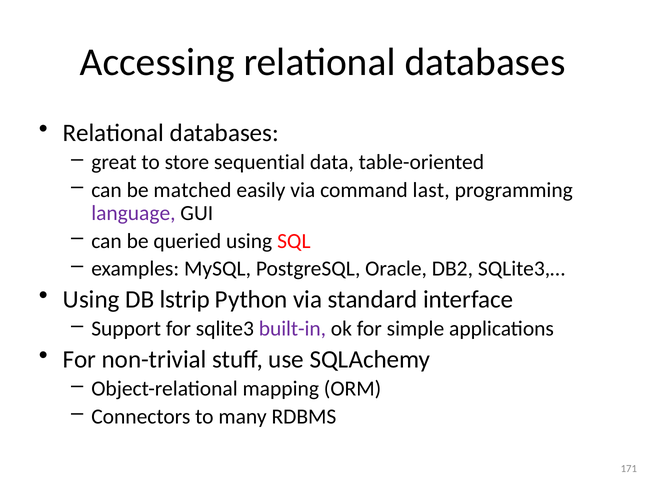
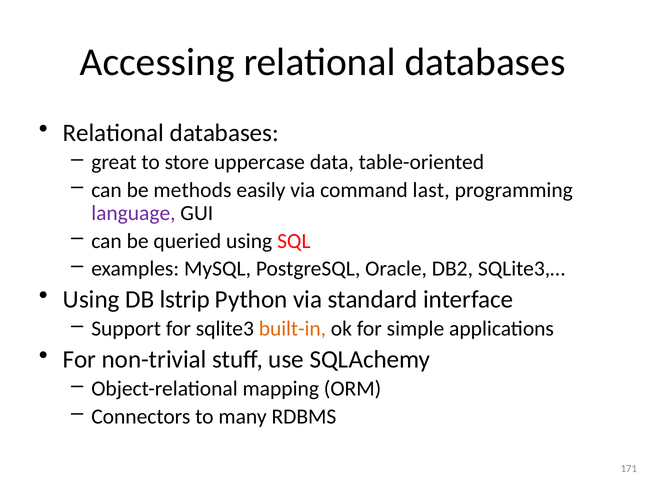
sequential: sequential -> uppercase
matched: matched -> methods
built-in colour: purple -> orange
